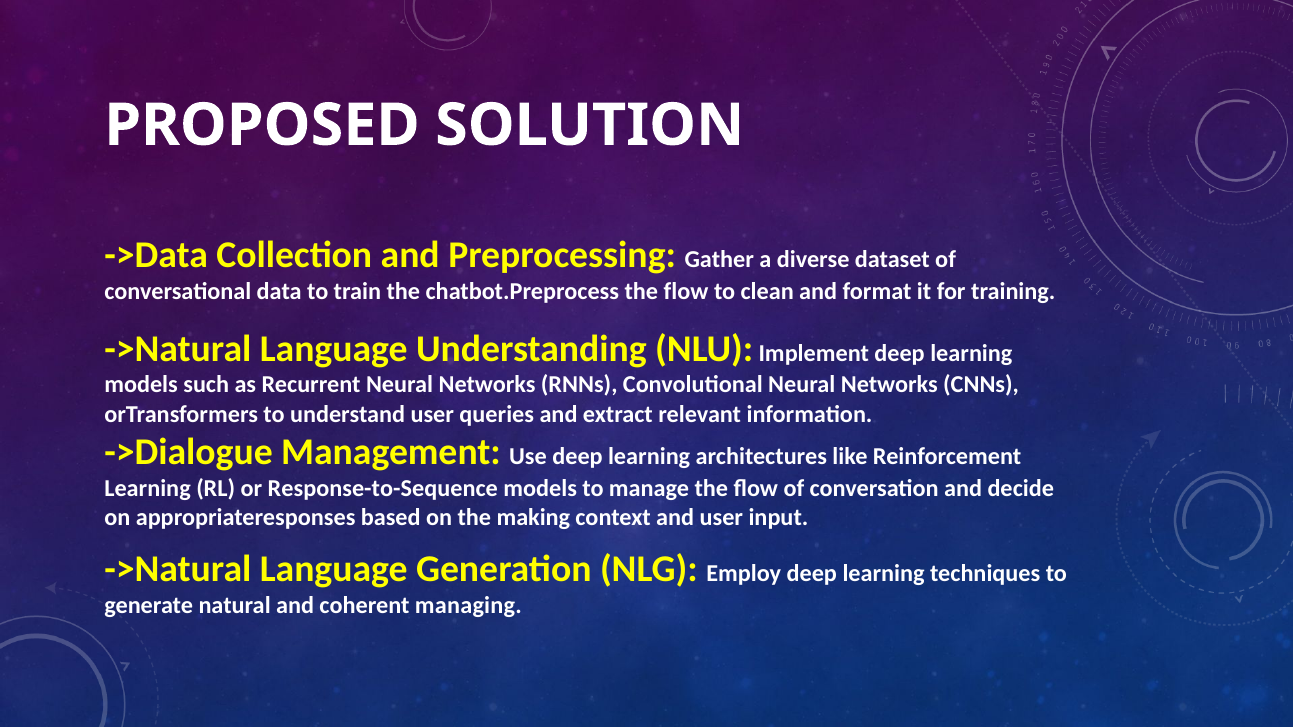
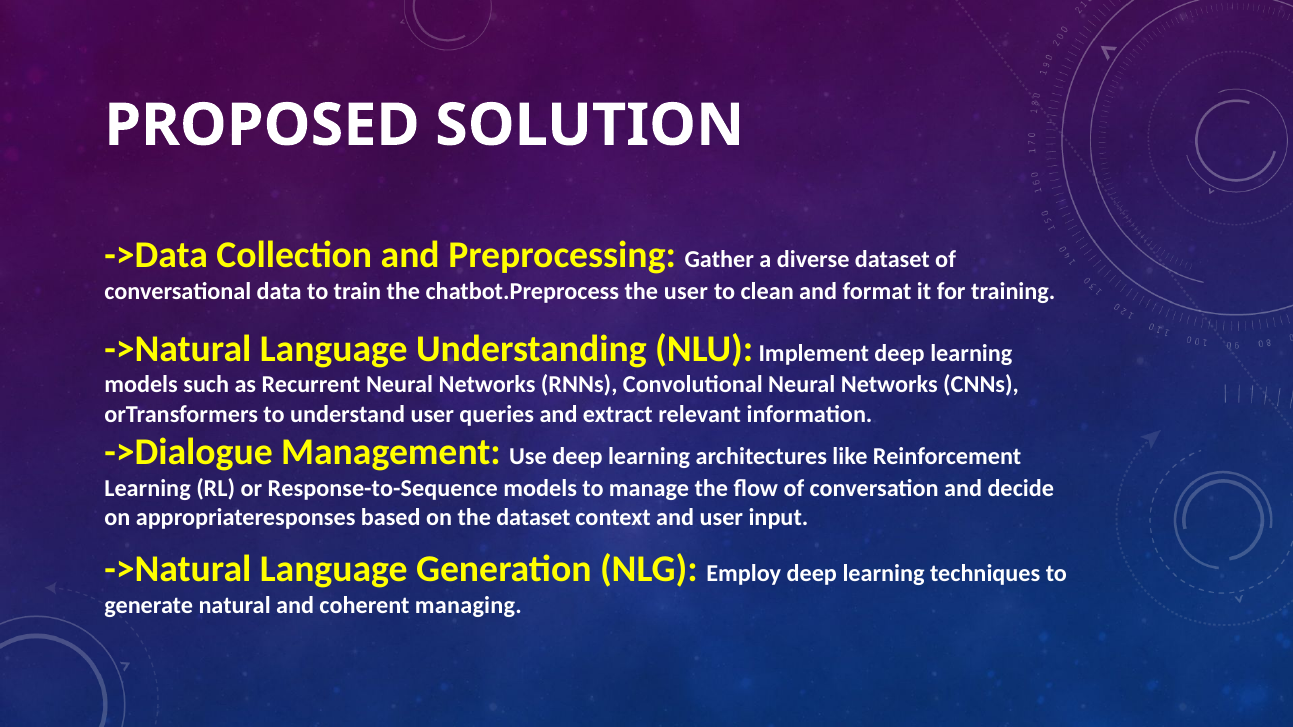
chatbot.Preprocess the flow: flow -> user
the making: making -> dataset
